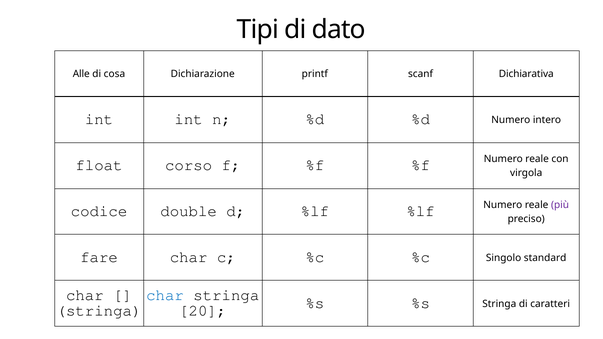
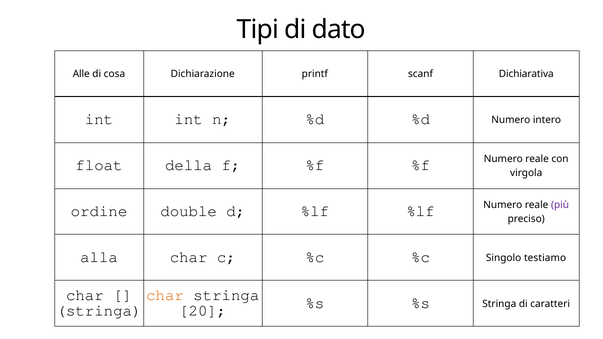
corso: corso -> della
codice: codice -> ordine
fare: fare -> alla
standard: standard -> testiamo
char at (165, 295) colour: blue -> orange
